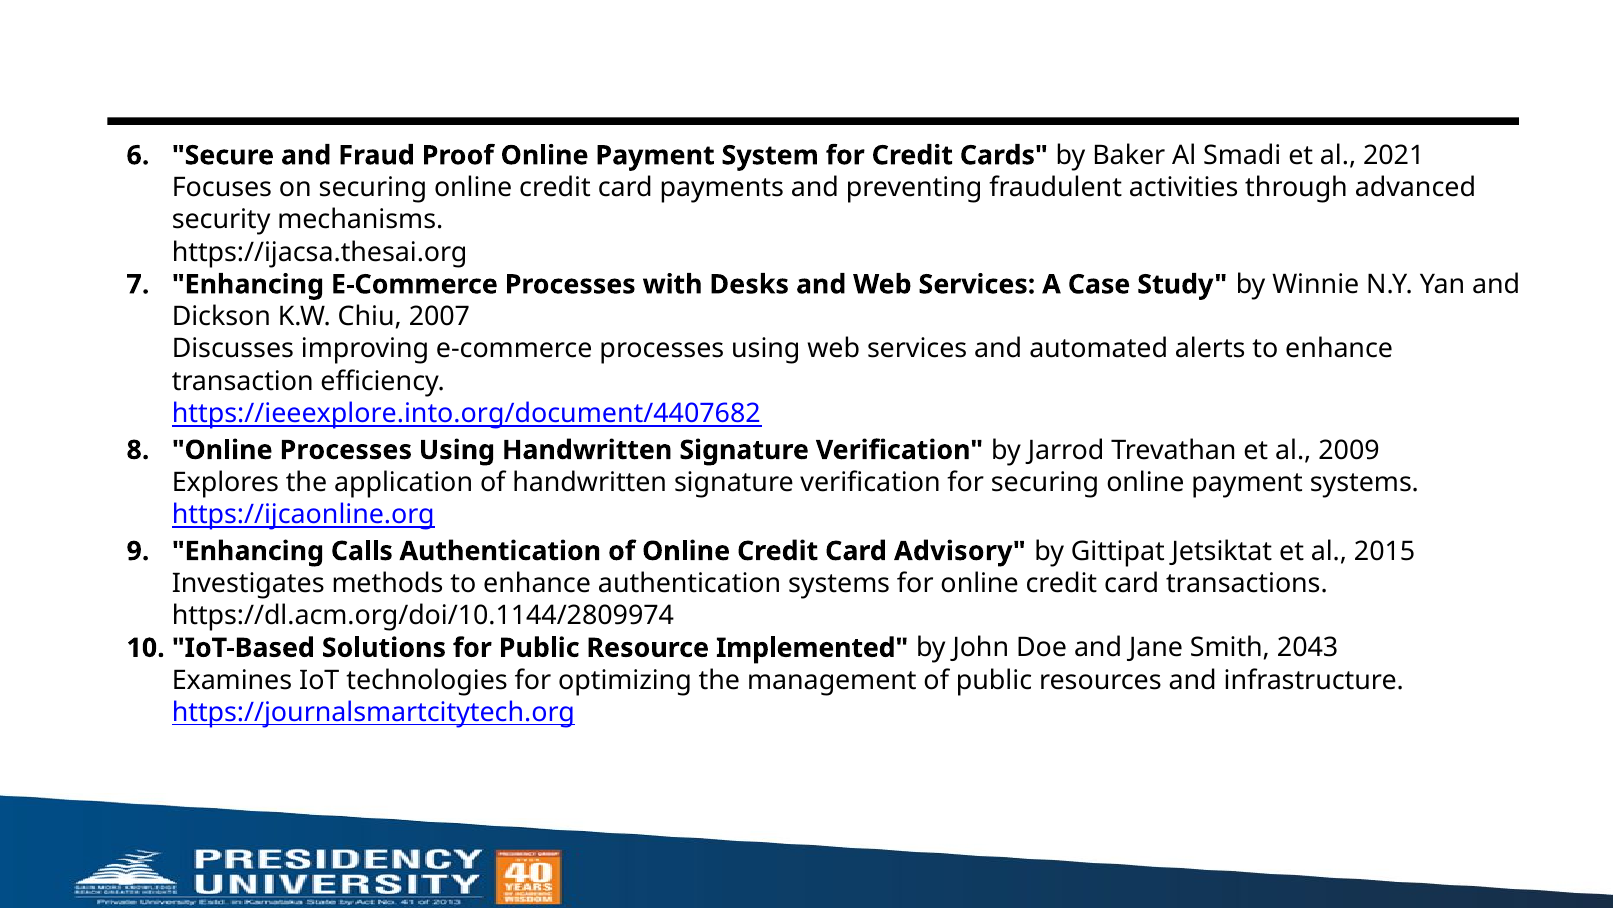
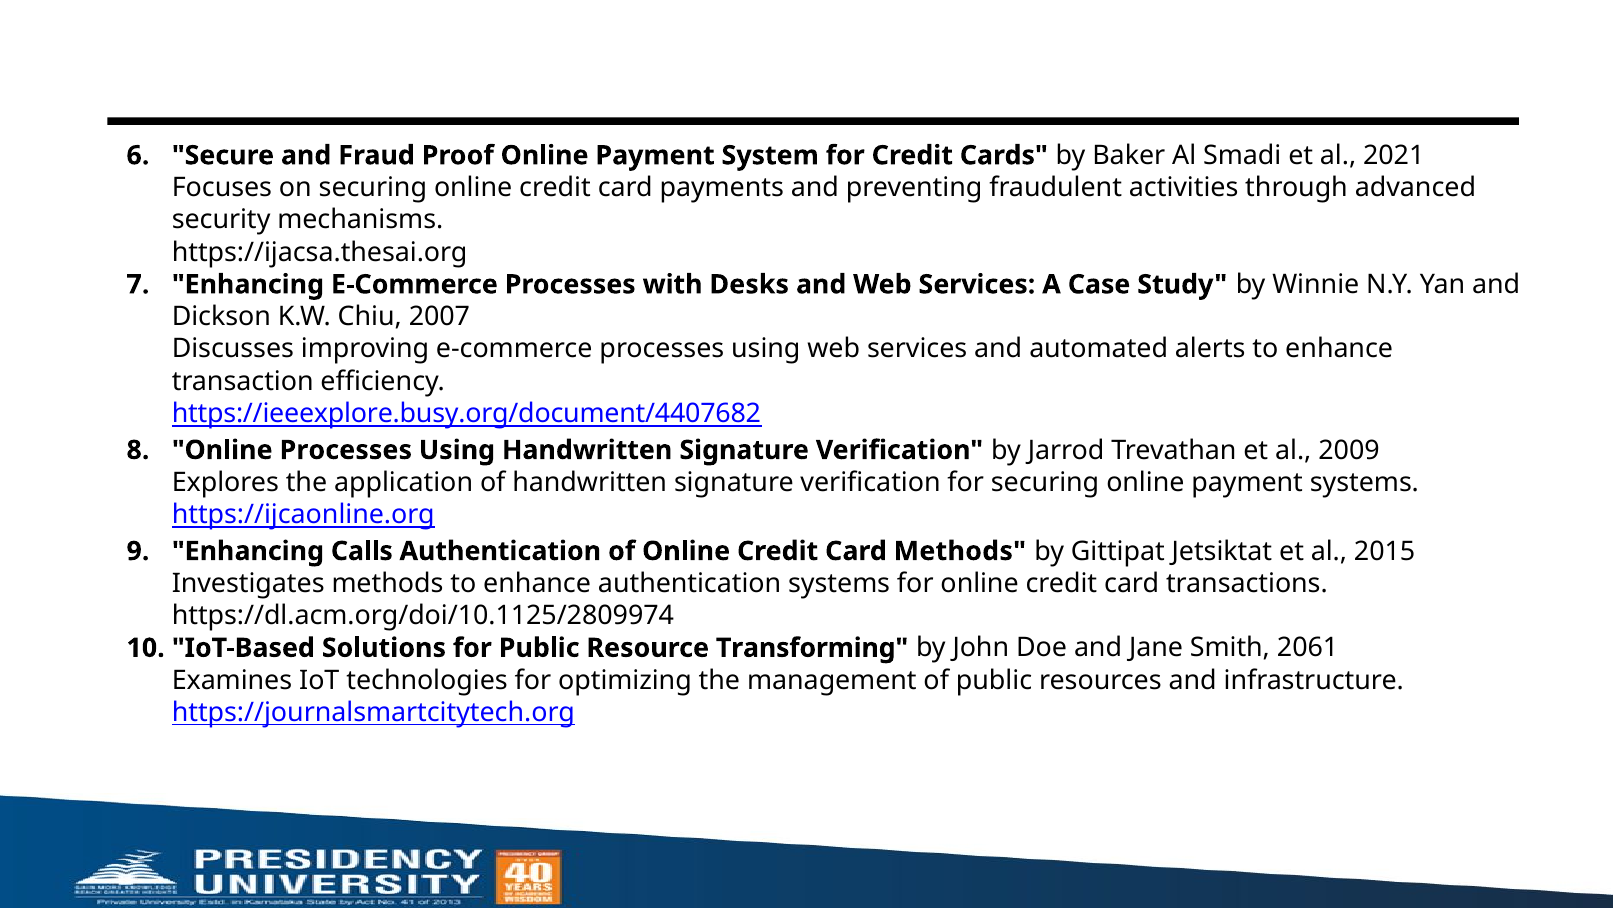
https://ieeexplore.into.org/document/4407682: https://ieeexplore.into.org/document/4407682 -> https://ieeexplore.busy.org/document/4407682
Card Advisory: Advisory -> Methods
https://dl.acm.org/doi/10.1144/2809974: https://dl.acm.org/doi/10.1144/2809974 -> https://dl.acm.org/doi/10.1125/2809974
Implemented: Implemented -> Transforming
2043: 2043 -> 2061
